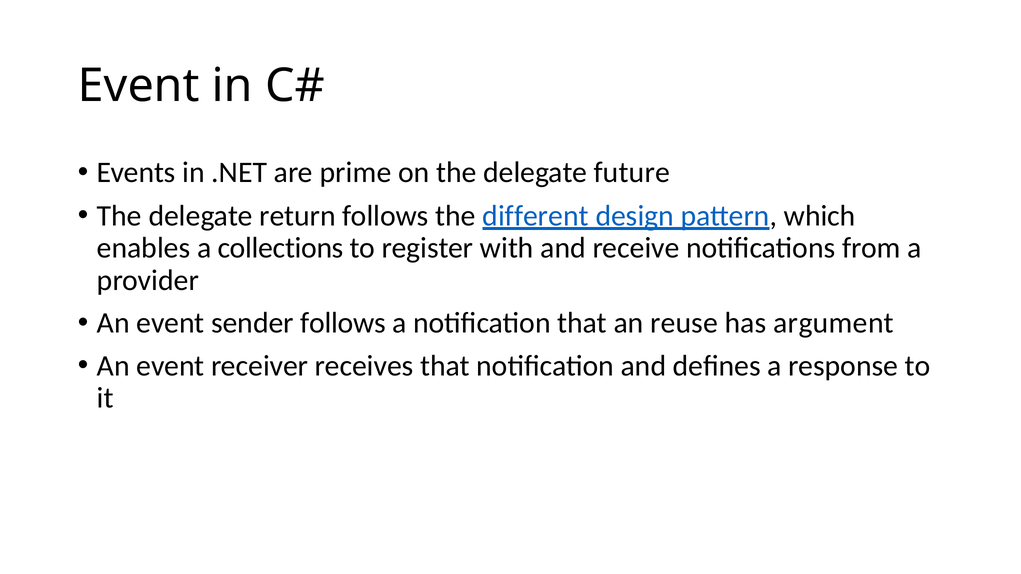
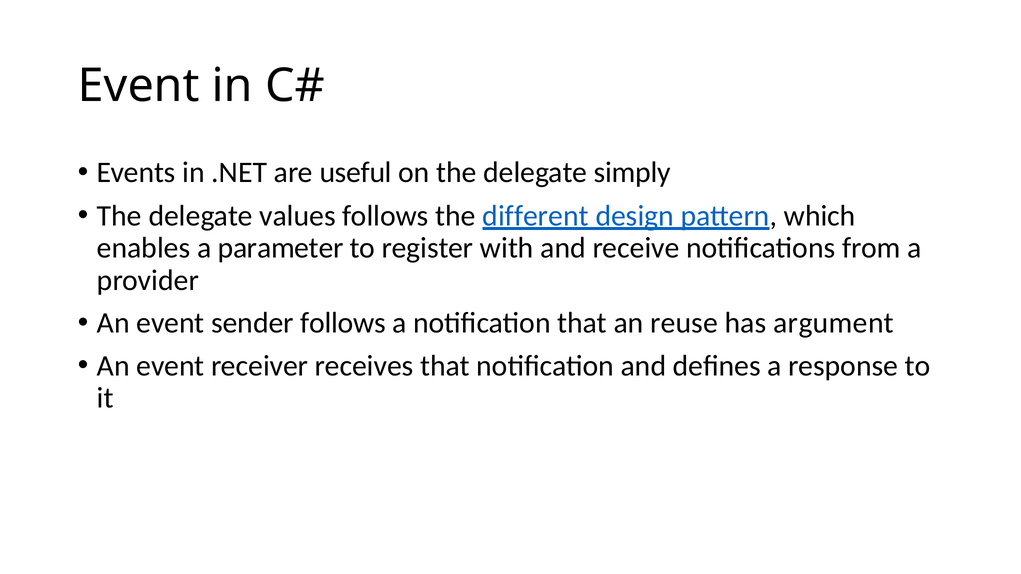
prime: prime -> useful
future: future -> simply
return: return -> values
collections: collections -> parameter
